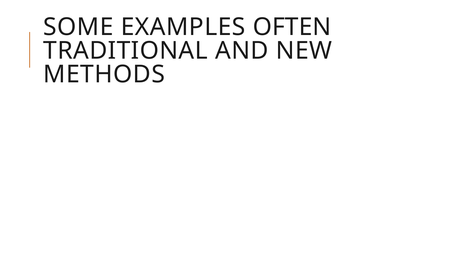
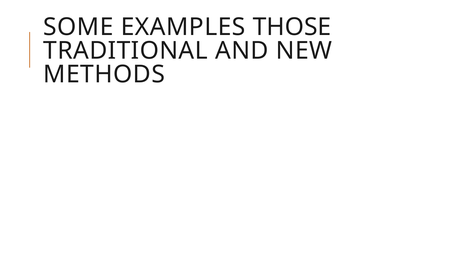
OFTEN: OFTEN -> THOSE
